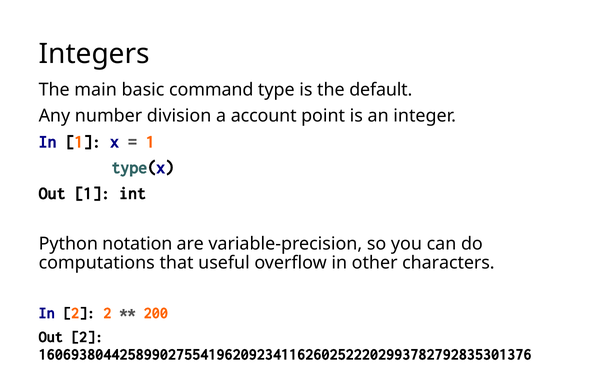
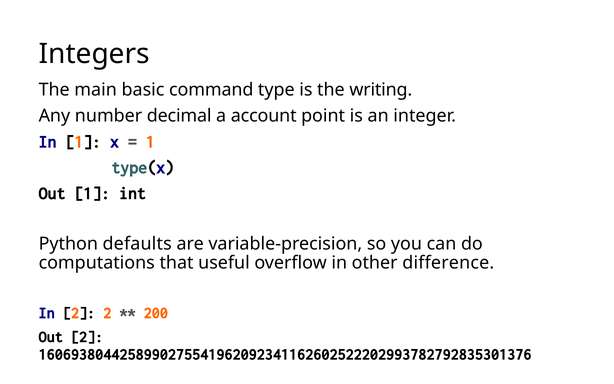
default: default -> writing
division: division -> decimal
notation: notation -> defaults
characters: characters -> difference
